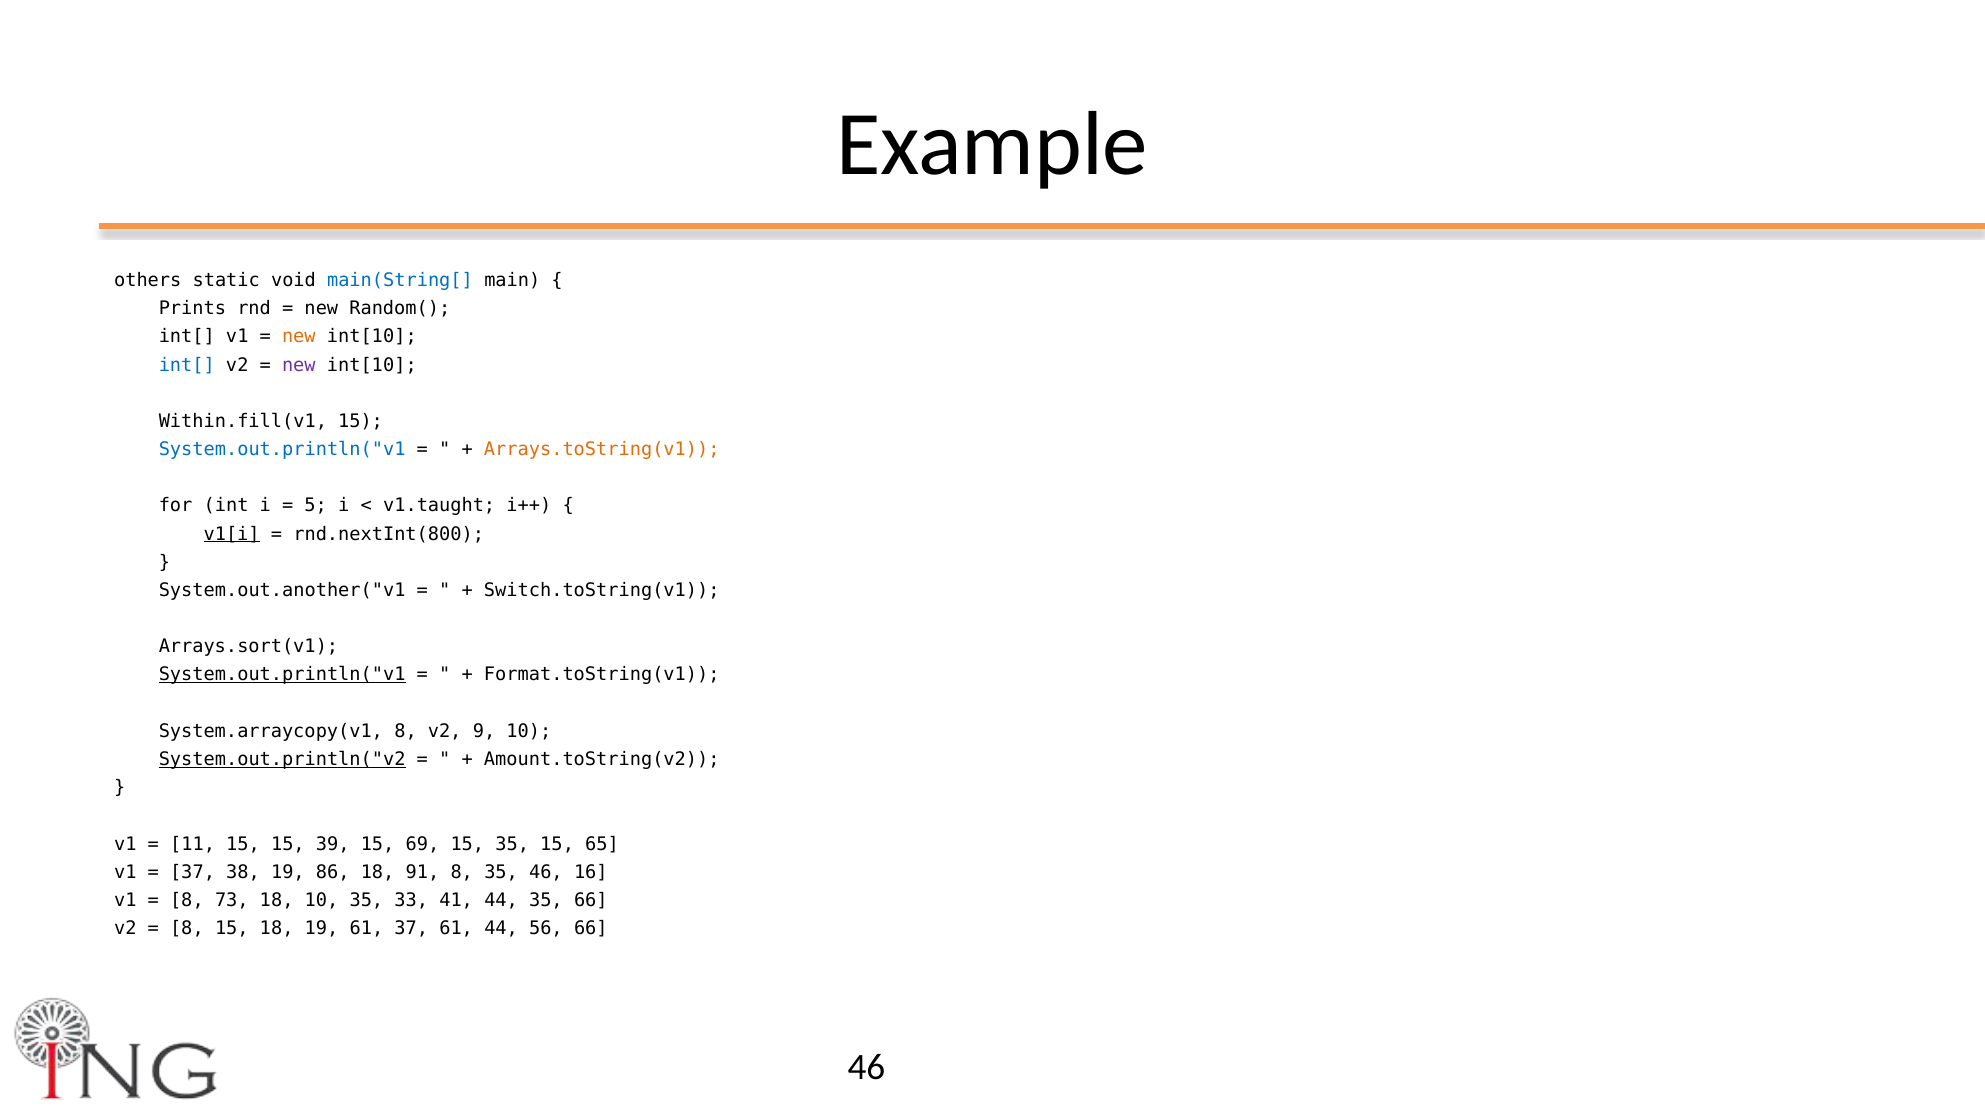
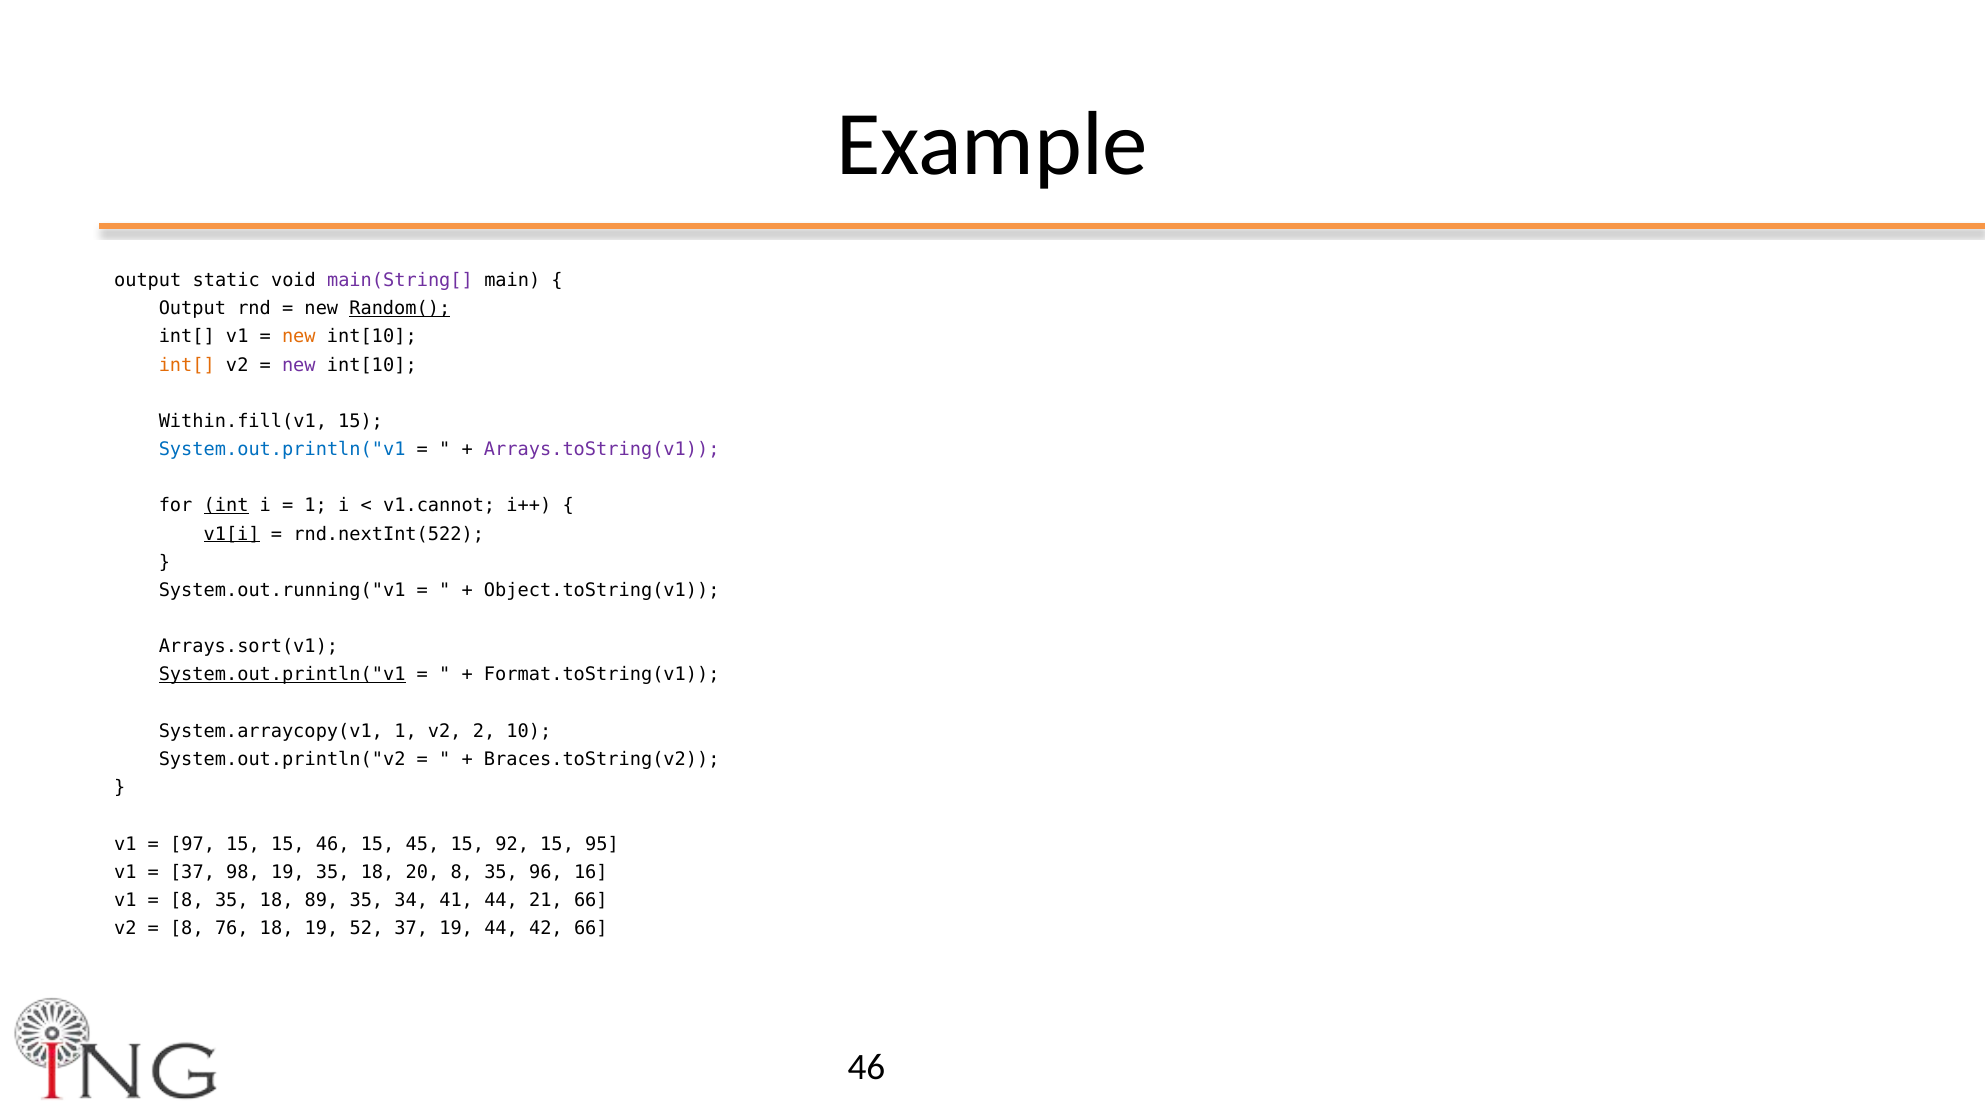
others at (148, 280): others -> output
main(String[ colour: blue -> purple
Prints at (192, 309): Prints -> Output
Random( underline: none -> present
int[ at (187, 365) colour: blue -> orange
Arrays.toString(v1 colour: orange -> purple
int underline: none -> present
5 at (316, 506): 5 -> 1
v1.taught: v1.taught -> v1.cannot
rnd.nextInt(800: rnd.nextInt(800 -> rnd.nextInt(522
System.out.another("v1: System.out.another("v1 -> System.out.running("v1
Switch.toString(v1: Switch.toString(v1 -> Object.toString(v1
System.arraycopy(v1 8: 8 -> 1
9: 9 -> 2
System.out.println("v2 underline: present -> none
Amount.toString(v2: Amount.toString(v2 -> Braces.toString(v2
11: 11 -> 97
15 39: 39 -> 46
69: 69 -> 45
15 35: 35 -> 92
65: 65 -> 95
38: 38 -> 98
19 86: 86 -> 35
91: 91 -> 20
35 46: 46 -> 96
73 at (232, 901): 73 -> 35
18 10: 10 -> 89
33: 33 -> 34
44 35: 35 -> 21
8 15: 15 -> 76
19 61: 61 -> 52
37 61: 61 -> 19
56: 56 -> 42
